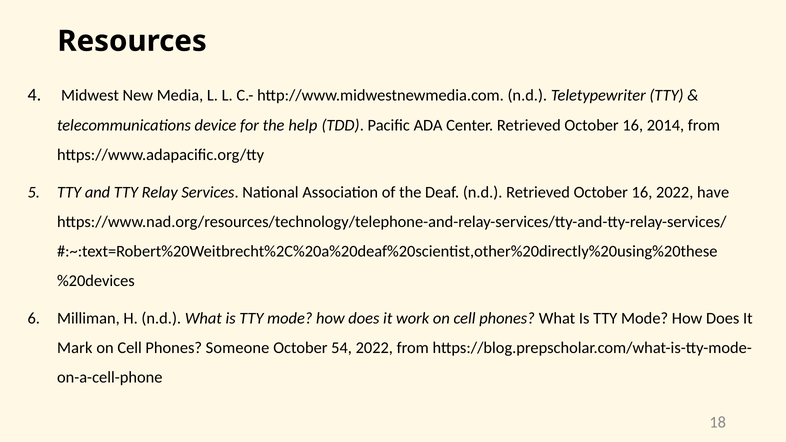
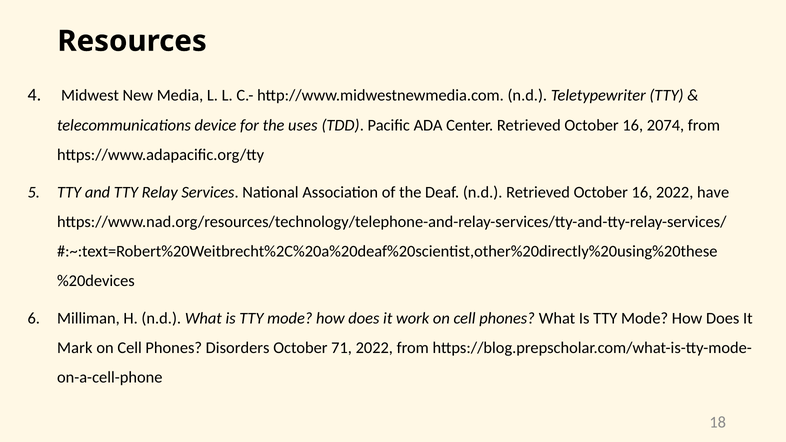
help: help -> uses
2014: 2014 -> 2074
Someone: Someone -> Disorders
54: 54 -> 71
